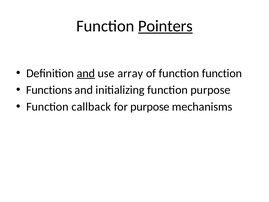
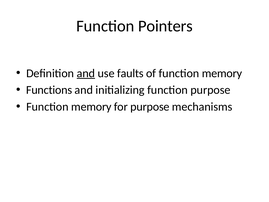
Pointers underline: present -> none
array: array -> faults
of function function: function -> memory
callback at (91, 107): callback -> memory
